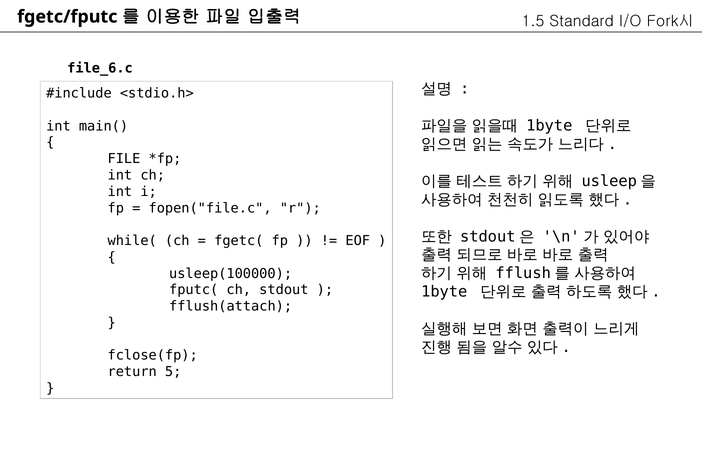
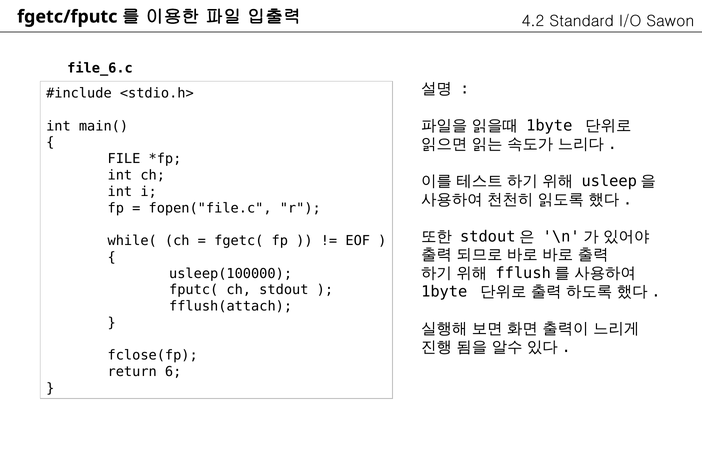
1.5: 1.5 -> 4.2
Fork시: Fork시 -> Sawon
5: 5 -> 6
